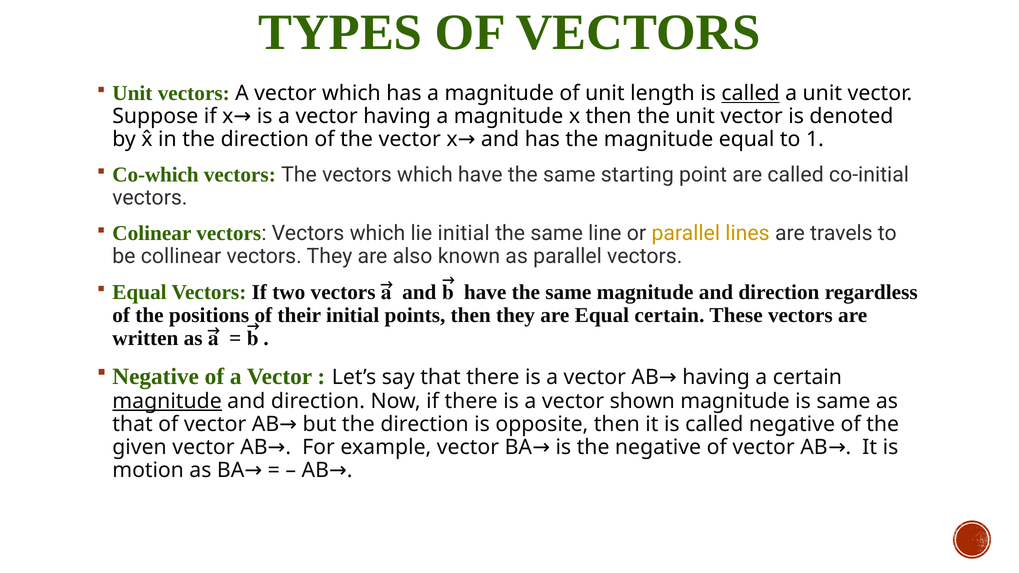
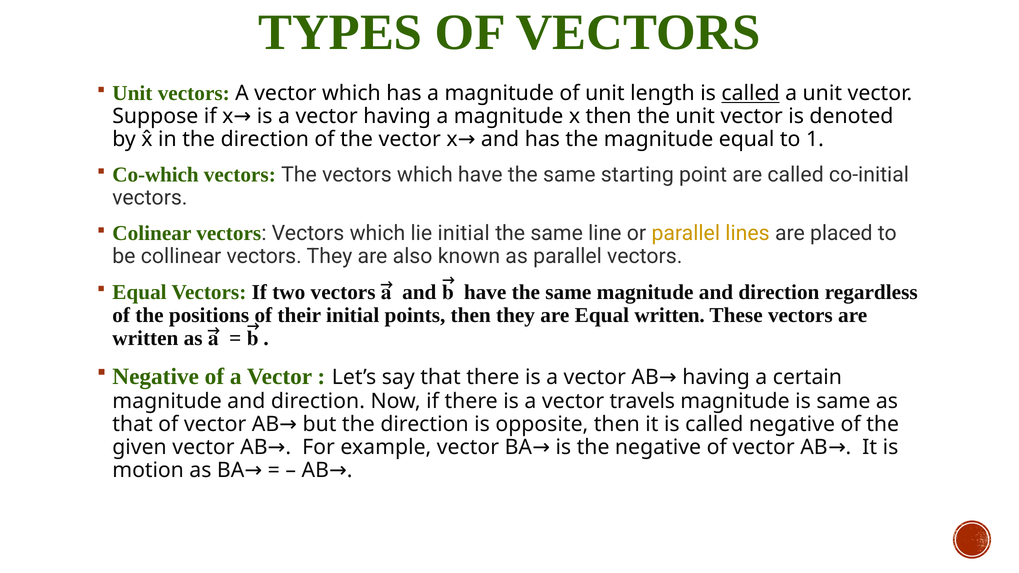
travels: travels -> placed
Equal certain: certain -> written
magnitude at (167, 401) underline: present -> none
shown: shown -> travels
